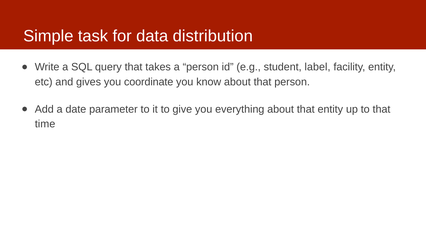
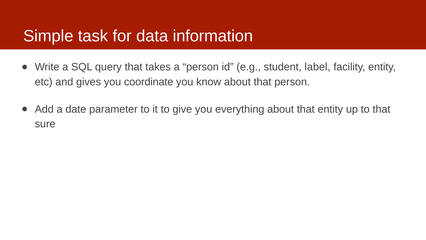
distribution: distribution -> information
time: time -> sure
